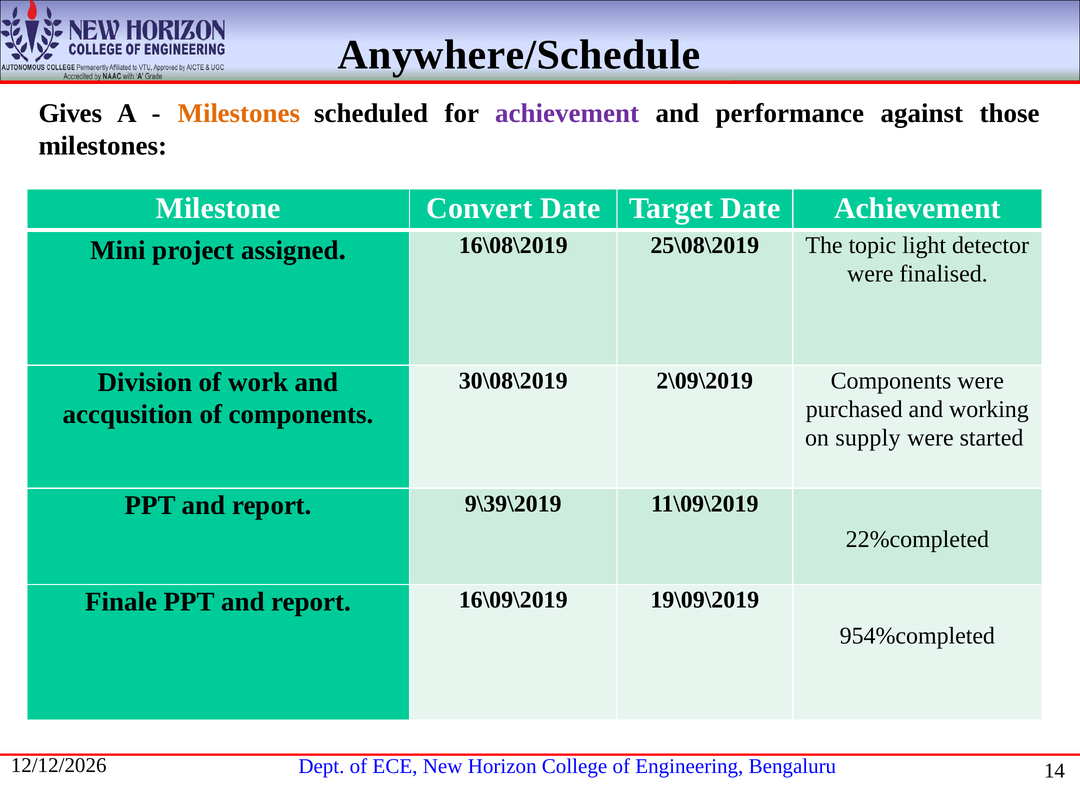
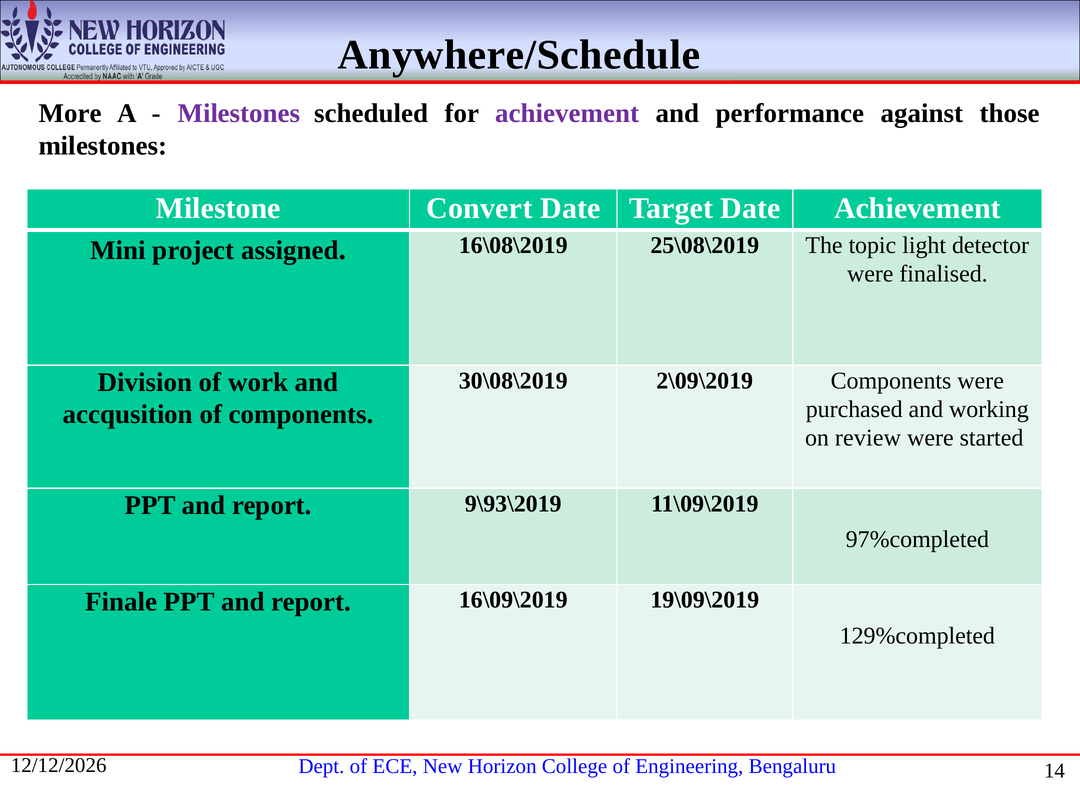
Gives: Gives -> More
Milestones at (239, 113) colour: orange -> purple
supply: supply -> review
9\39\2019: 9\39\2019 -> 9\93\2019
22%completed: 22%completed -> 97%completed
954%completed: 954%completed -> 129%completed
